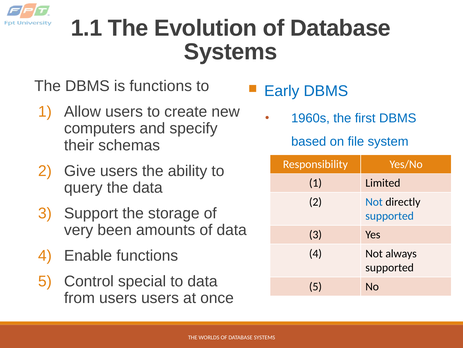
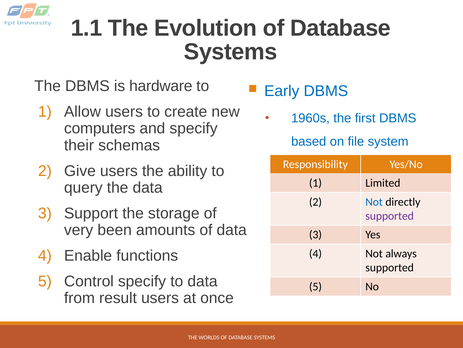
is functions: functions -> hardware
supported at (390, 216) colour: blue -> purple
Control special: special -> specify
from users: users -> result
